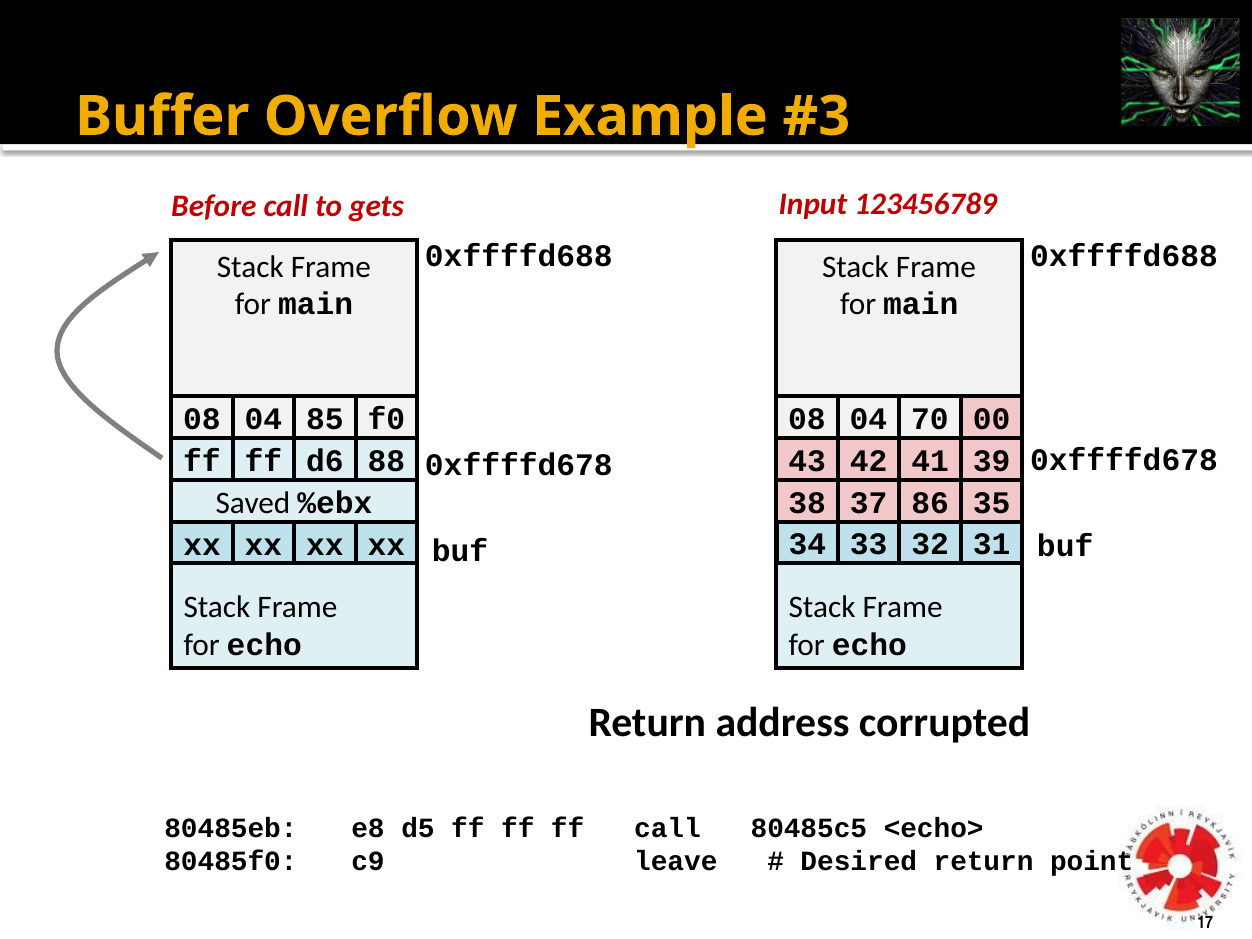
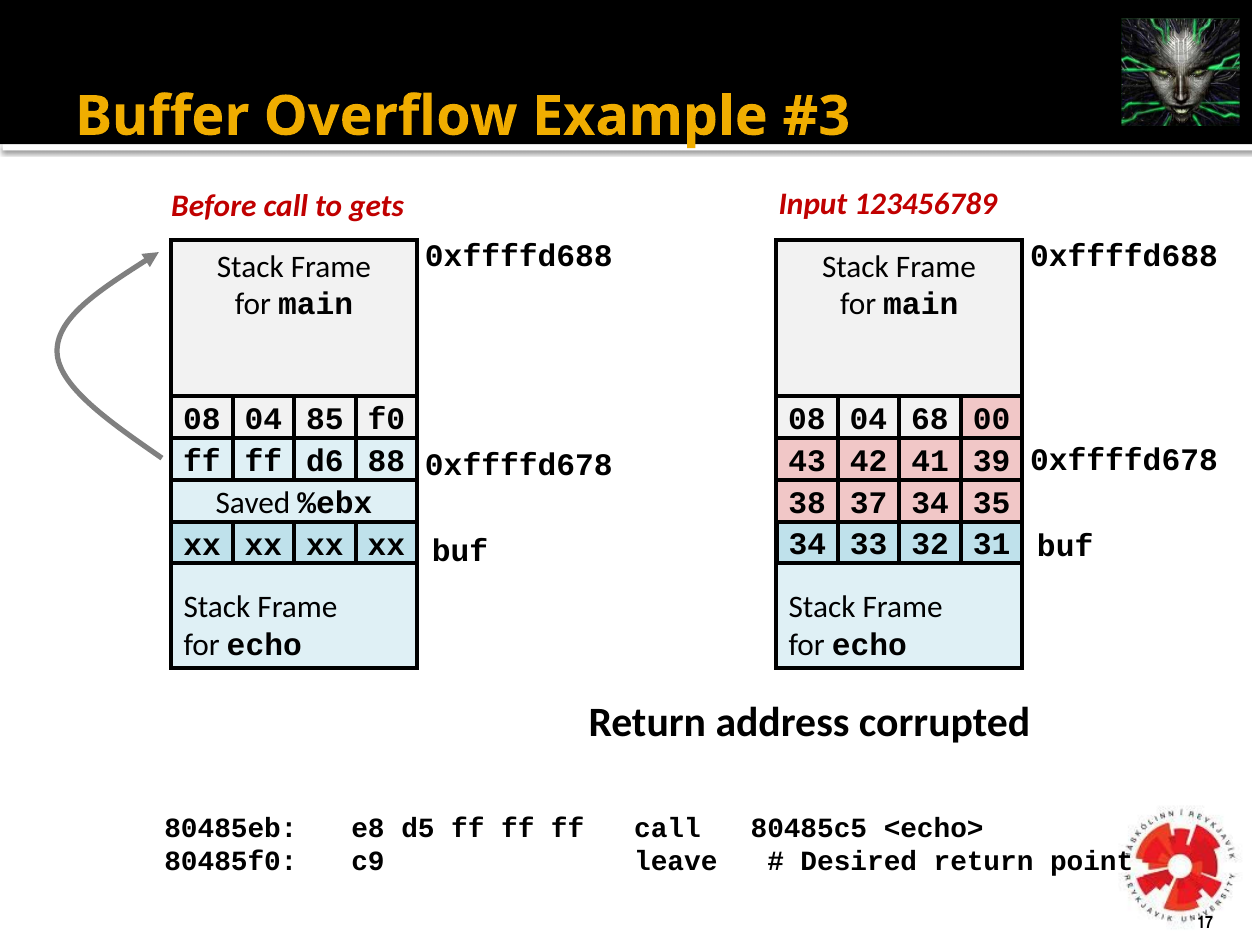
70: 70 -> 68
37 86: 86 -> 34
